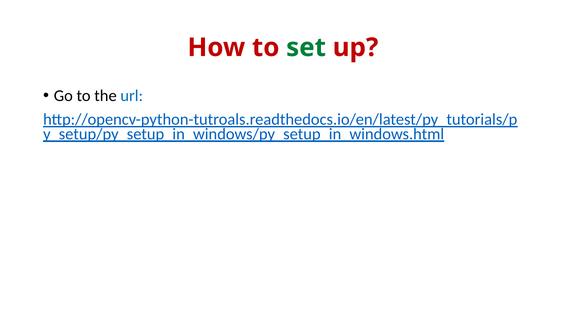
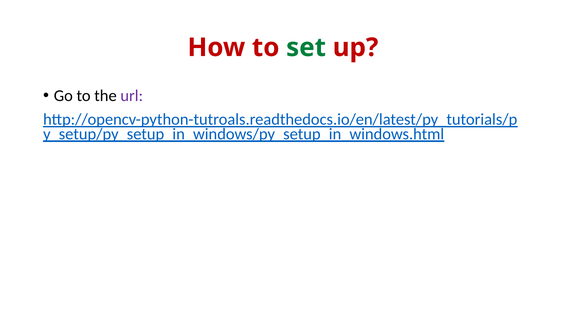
url colour: blue -> purple
